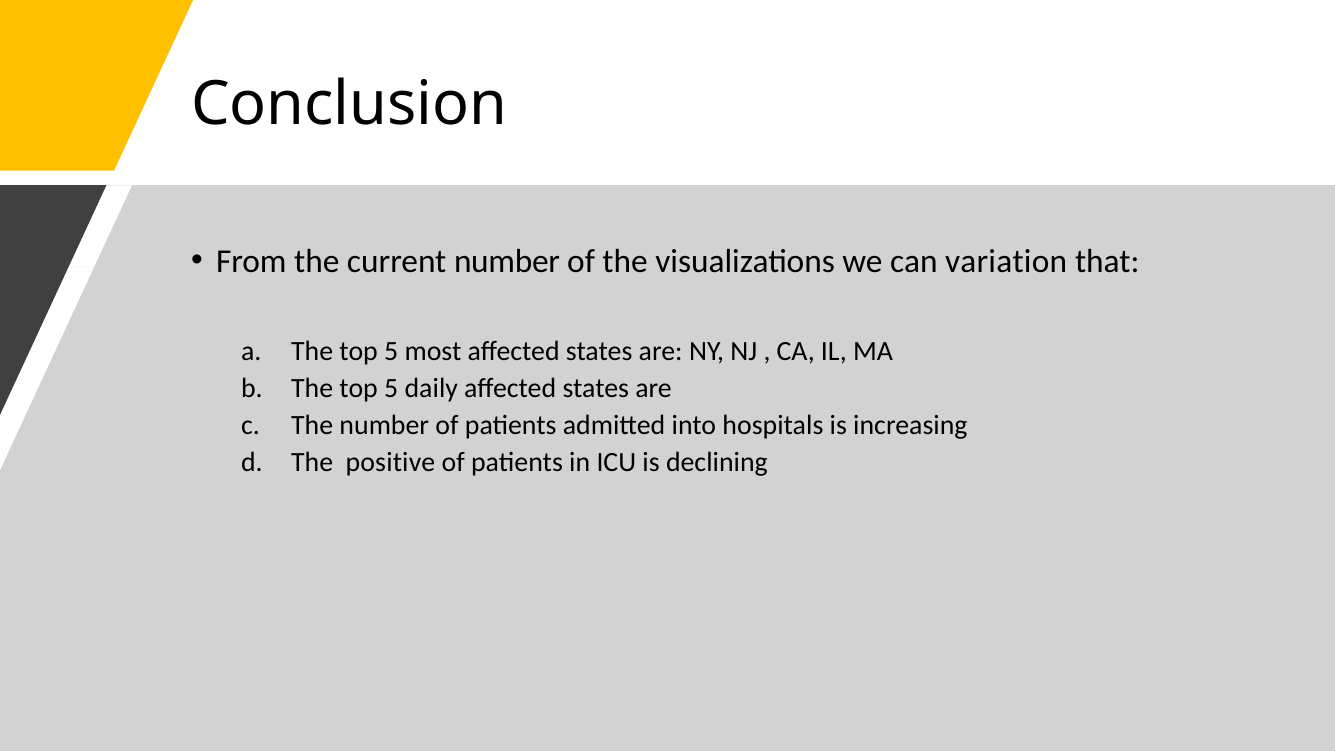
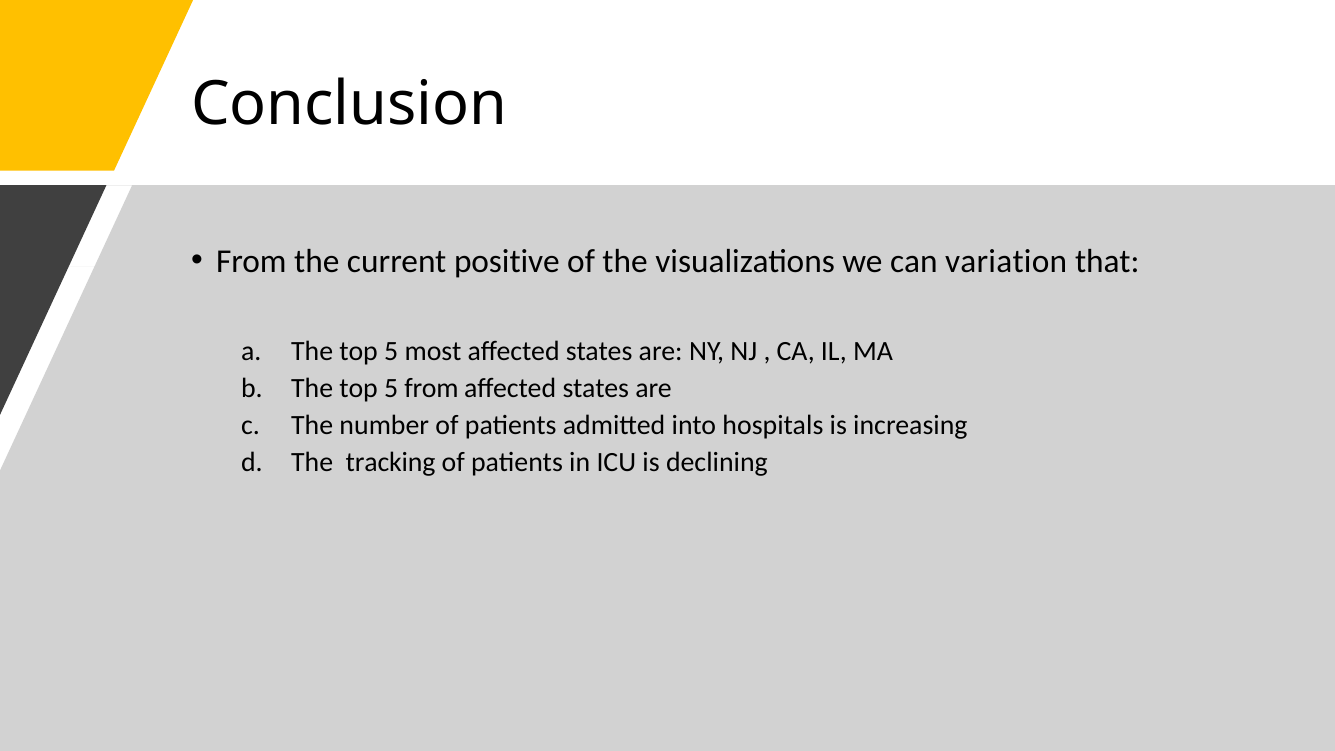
current number: number -> positive
5 daily: daily -> from
positive: positive -> tracking
